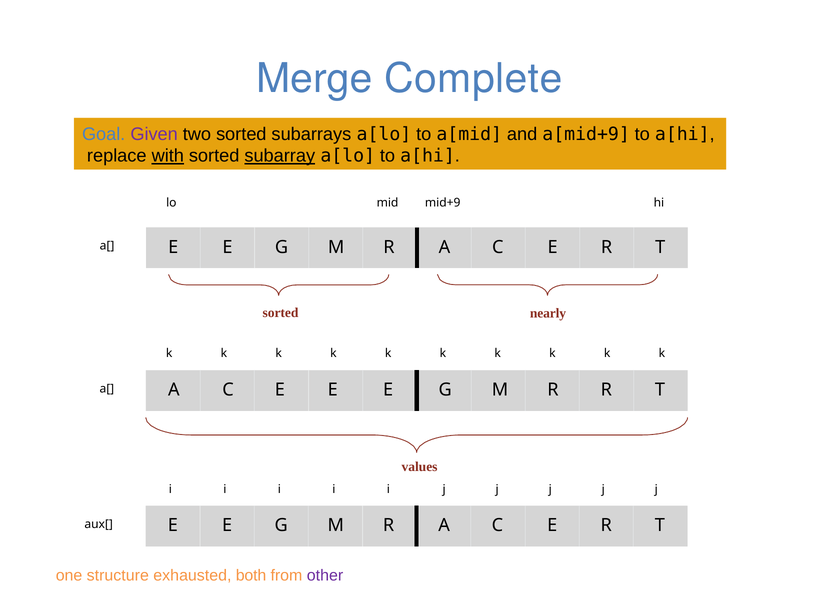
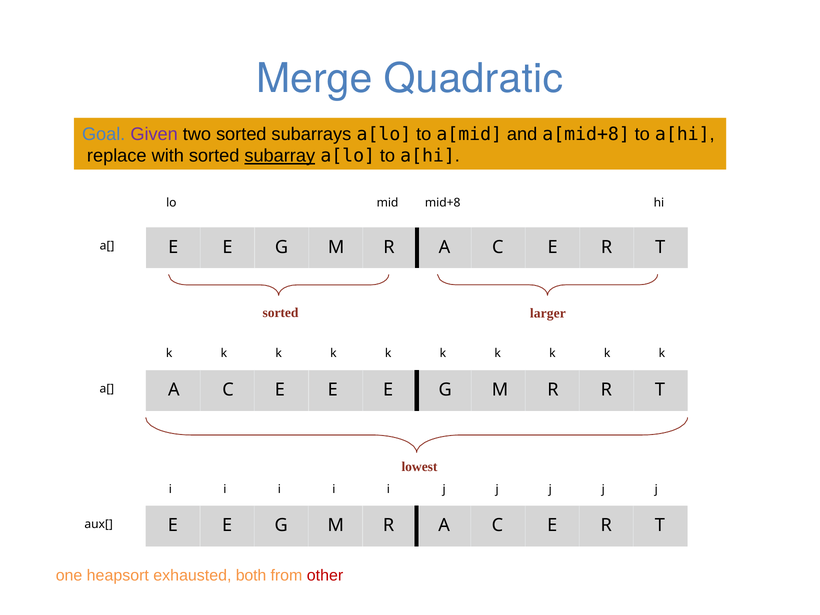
Complete: Complete -> Quadratic
a[mid+9: a[mid+9 -> a[mid+8
with underline: present -> none
mid+9: mid+9 -> mid+8
nearly: nearly -> larger
values: values -> lowest
structure: structure -> heapsort
other colour: purple -> red
